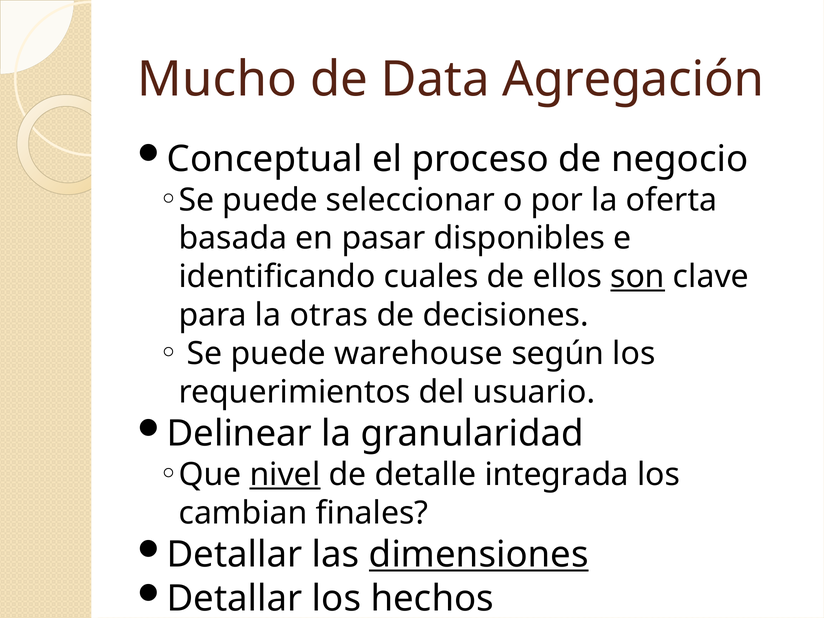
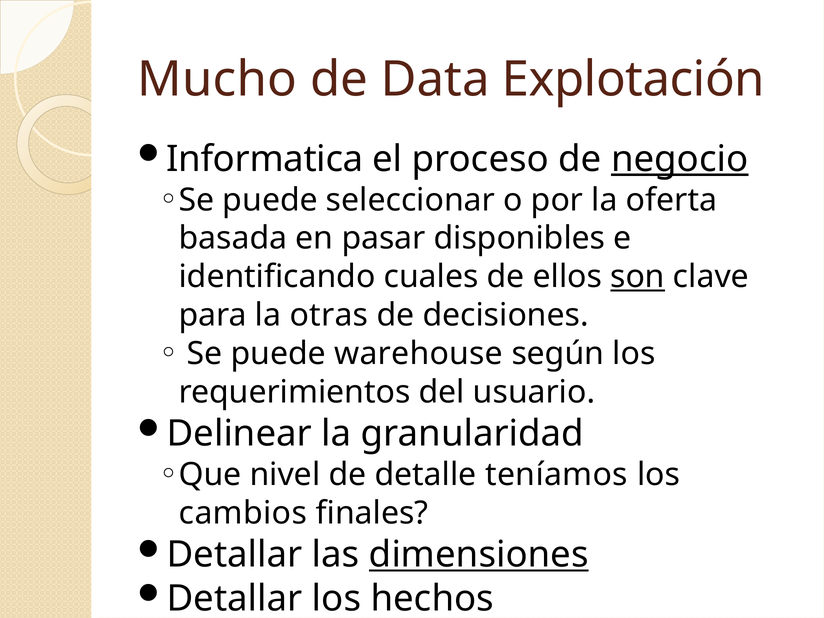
Agregación: Agregación -> Explotación
Conceptual: Conceptual -> Informatica
negocio underline: none -> present
nivel underline: present -> none
integrada: integrada -> teníamos
cambian: cambian -> cambios
